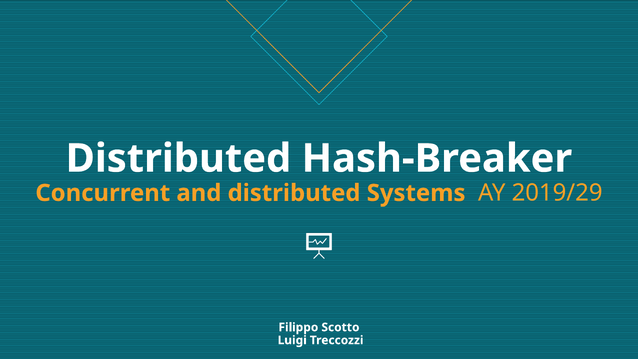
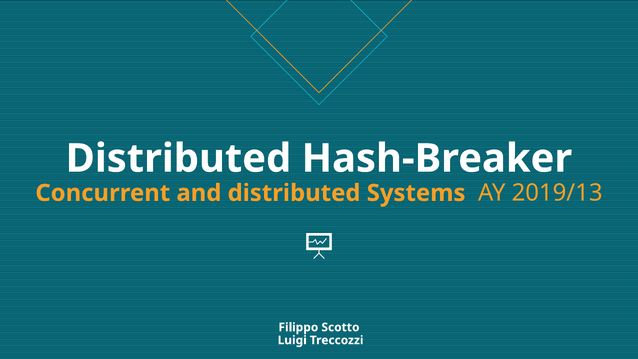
2019/29: 2019/29 -> 2019/13
